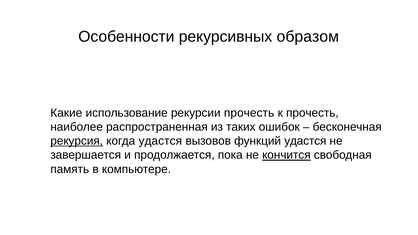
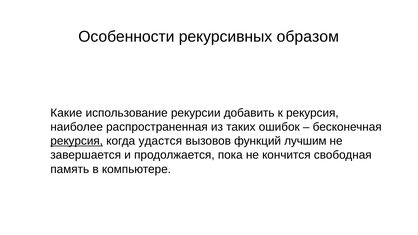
рекурсии прочесть: прочесть -> добавить
к прочесть: прочесть -> рекурсия
функций удастся: удастся -> лучшим
кончится underline: present -> none
